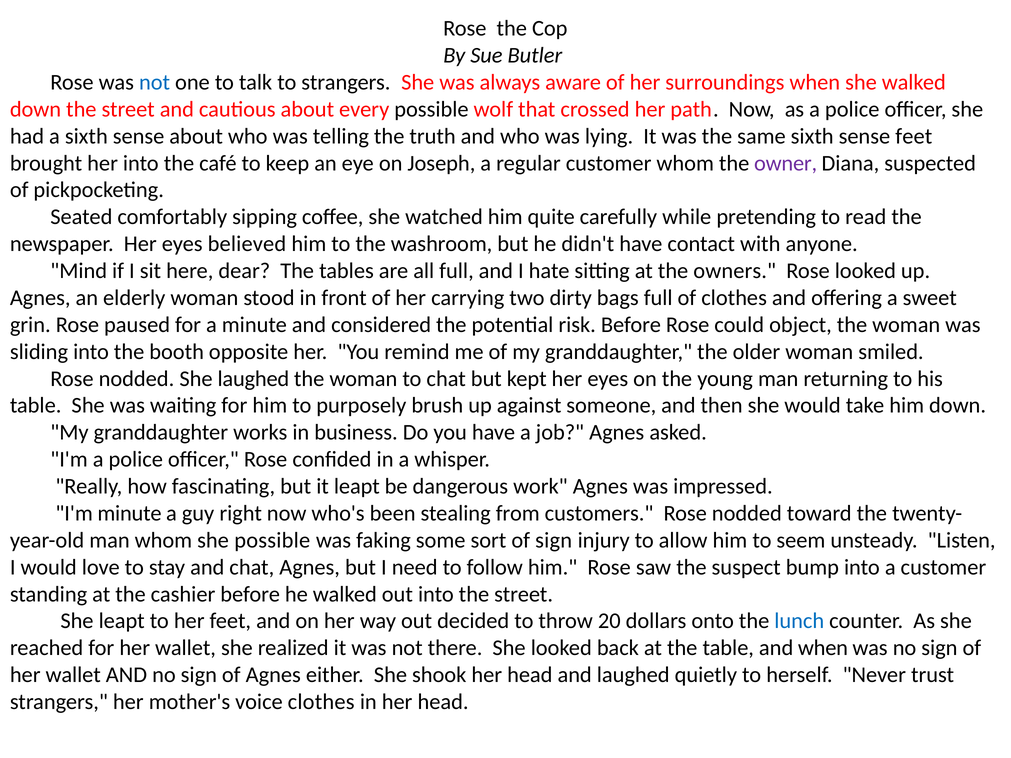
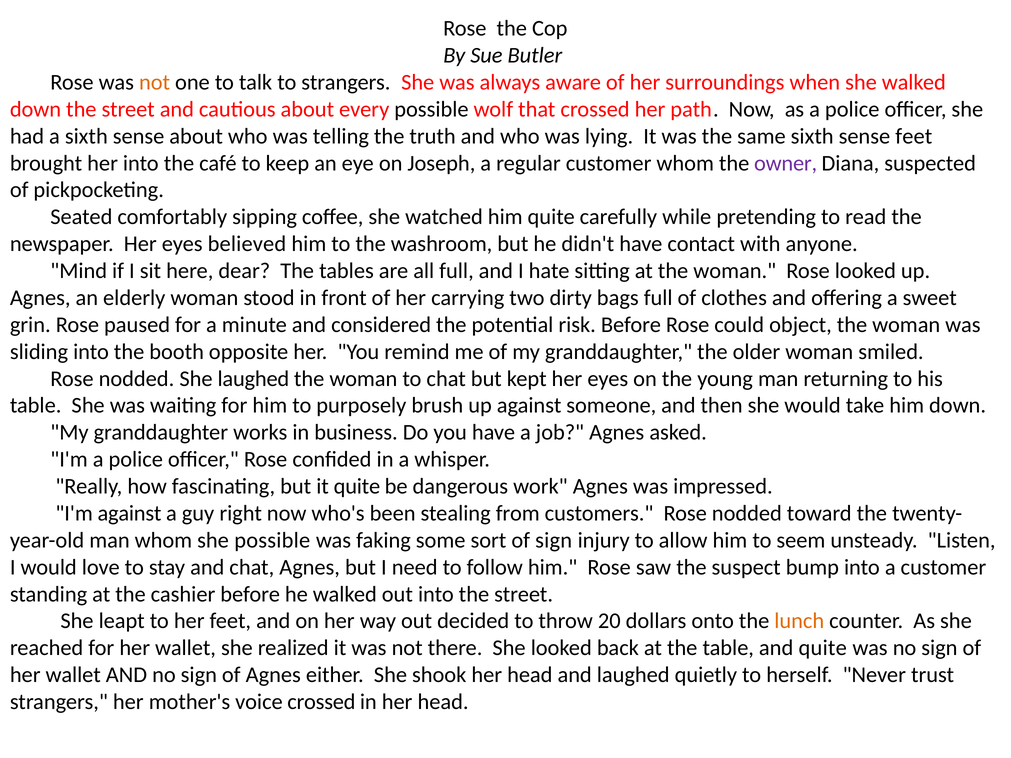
not at (155, 82) colour: blue -> orange
at the owners: owners -> woman
it leapt: leapt -> quite
I'm minute: minute -> against
lunch colour: blue -> orange
and when: when -> quite
voice clothes: clothes -> crossed
